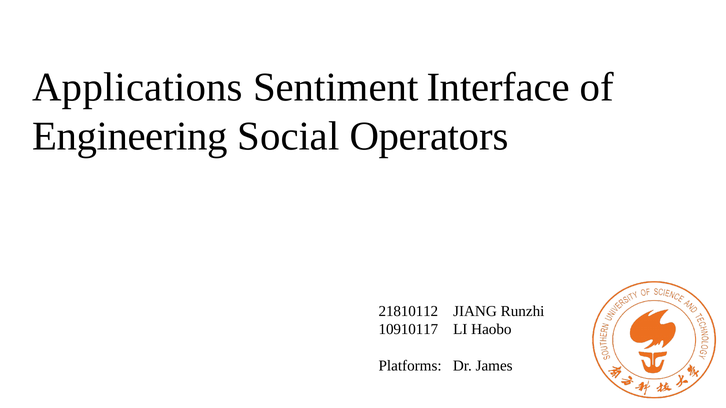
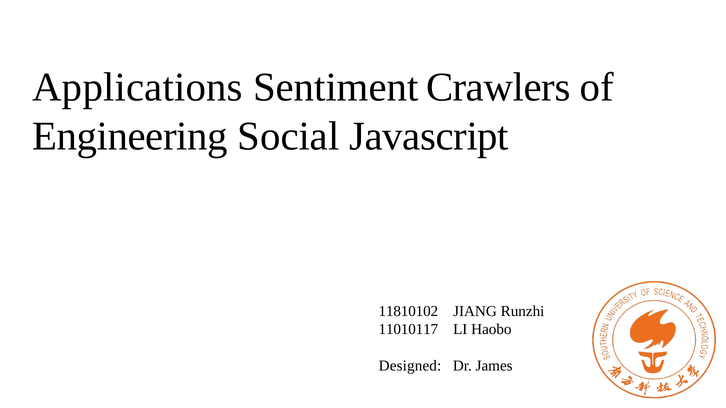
Interface: Interface -> Crawlers
Operators: Operators -> Javascript
21810112: 21810112 -> 11810102
10910117: 10910117 -> 11010117
Platforms: Platforms -> Designed
